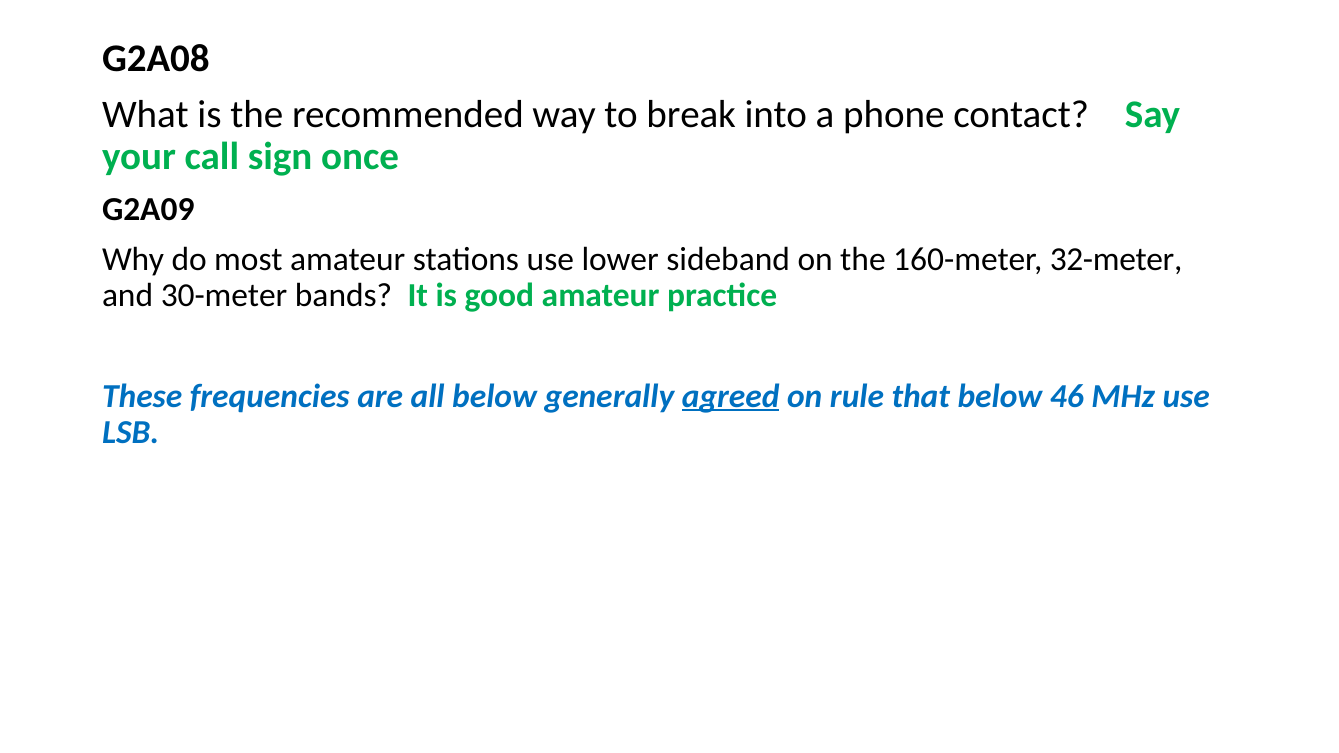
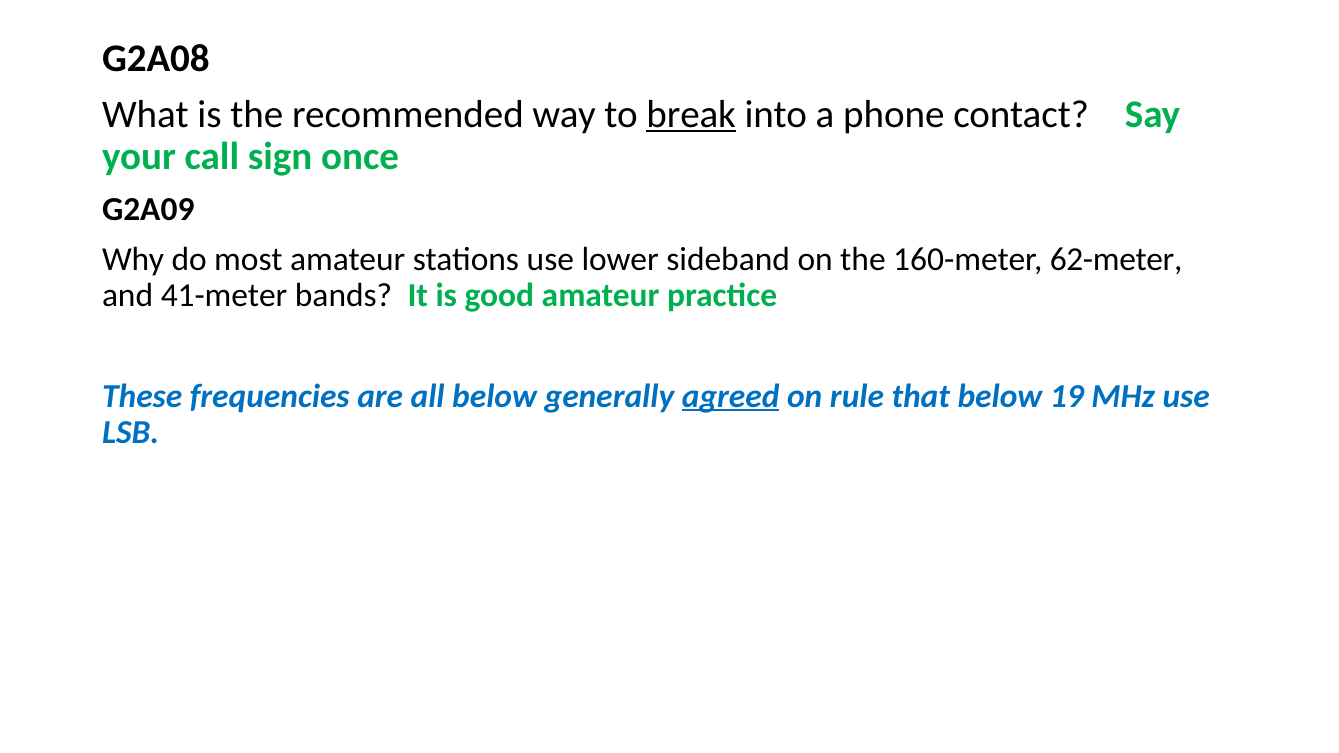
break underline: none -> present
32-meter: 32-meter -> 62-meter
30-meter: 30-meter -> 41-meter
46: 46 -> 19
